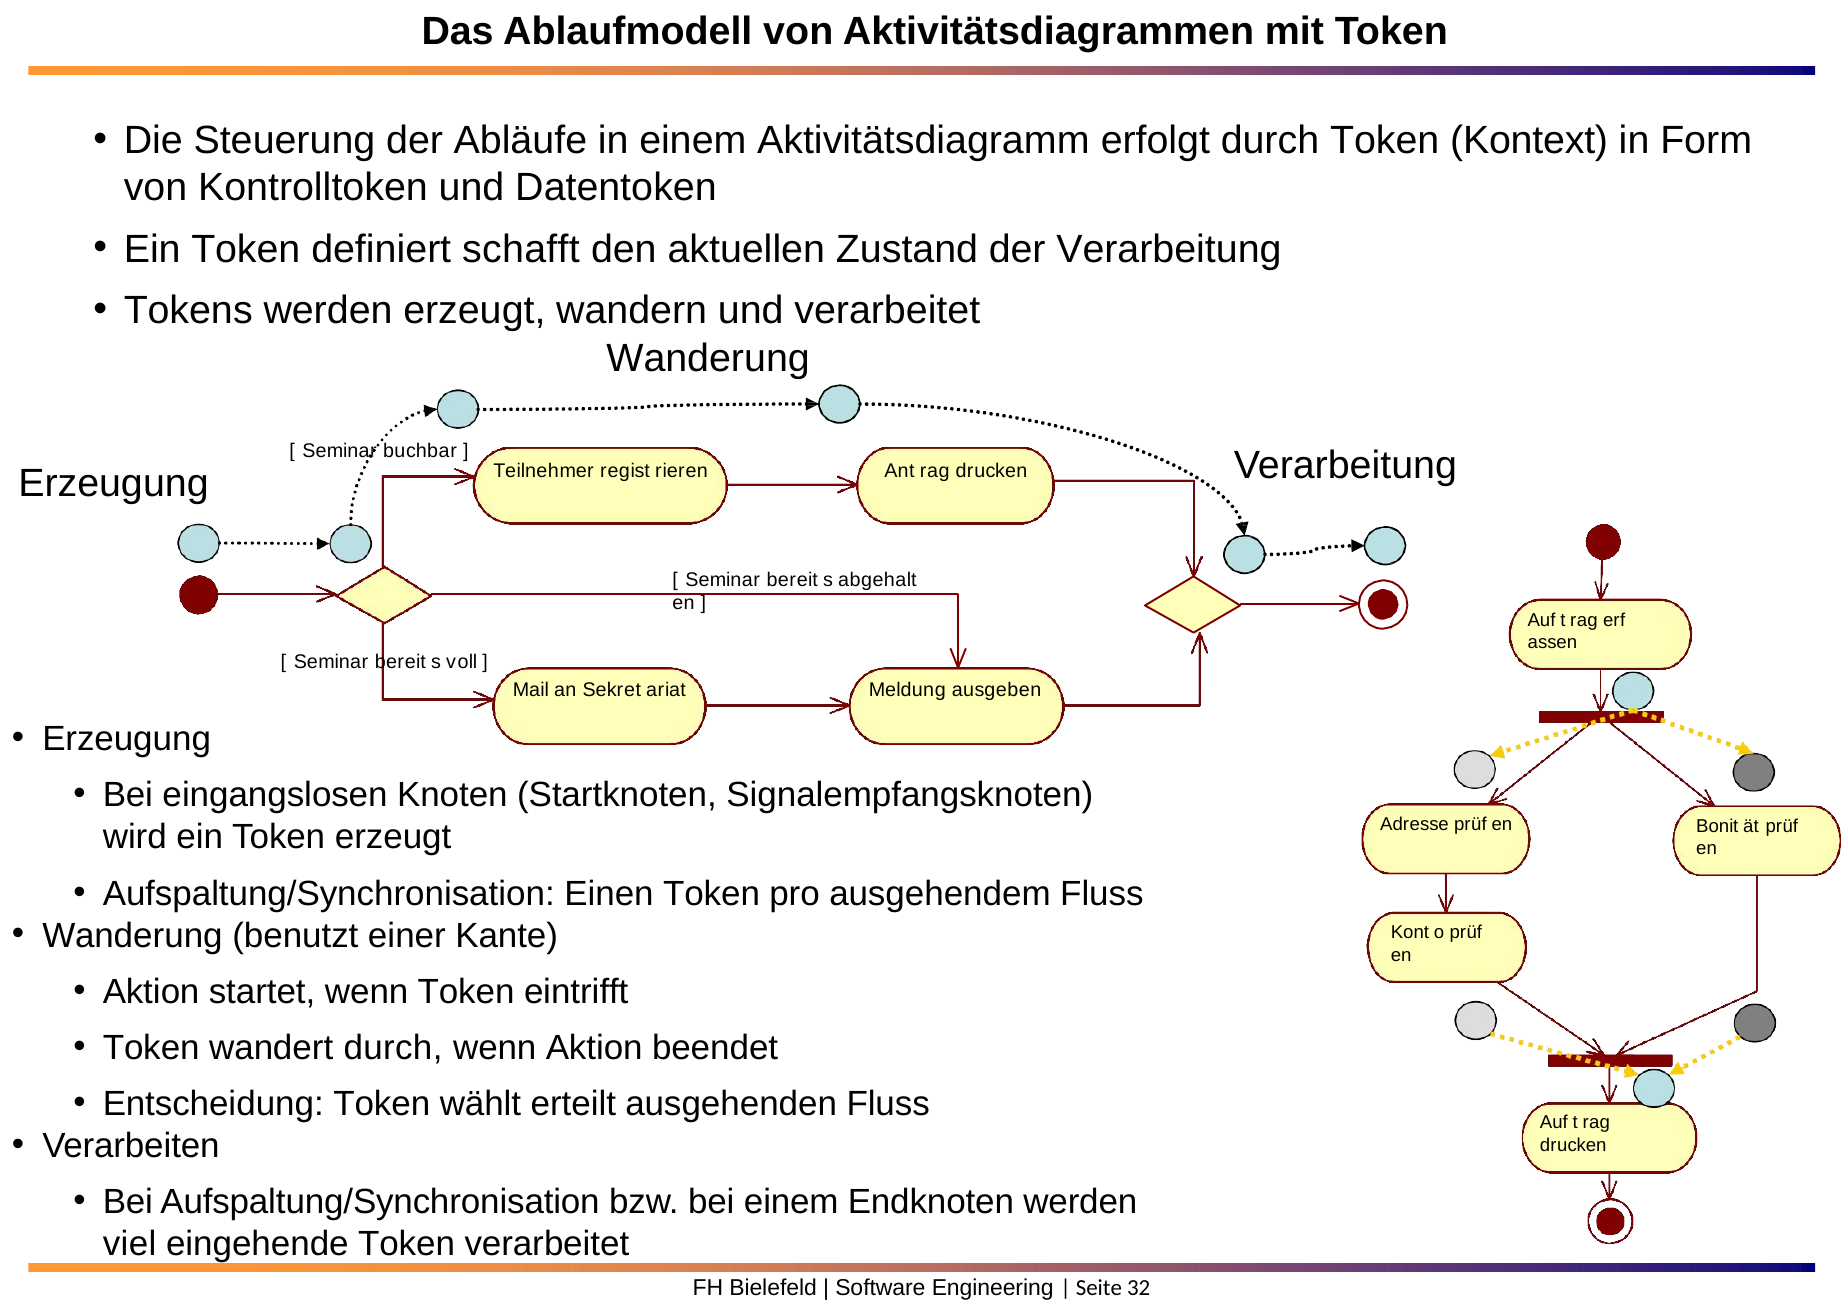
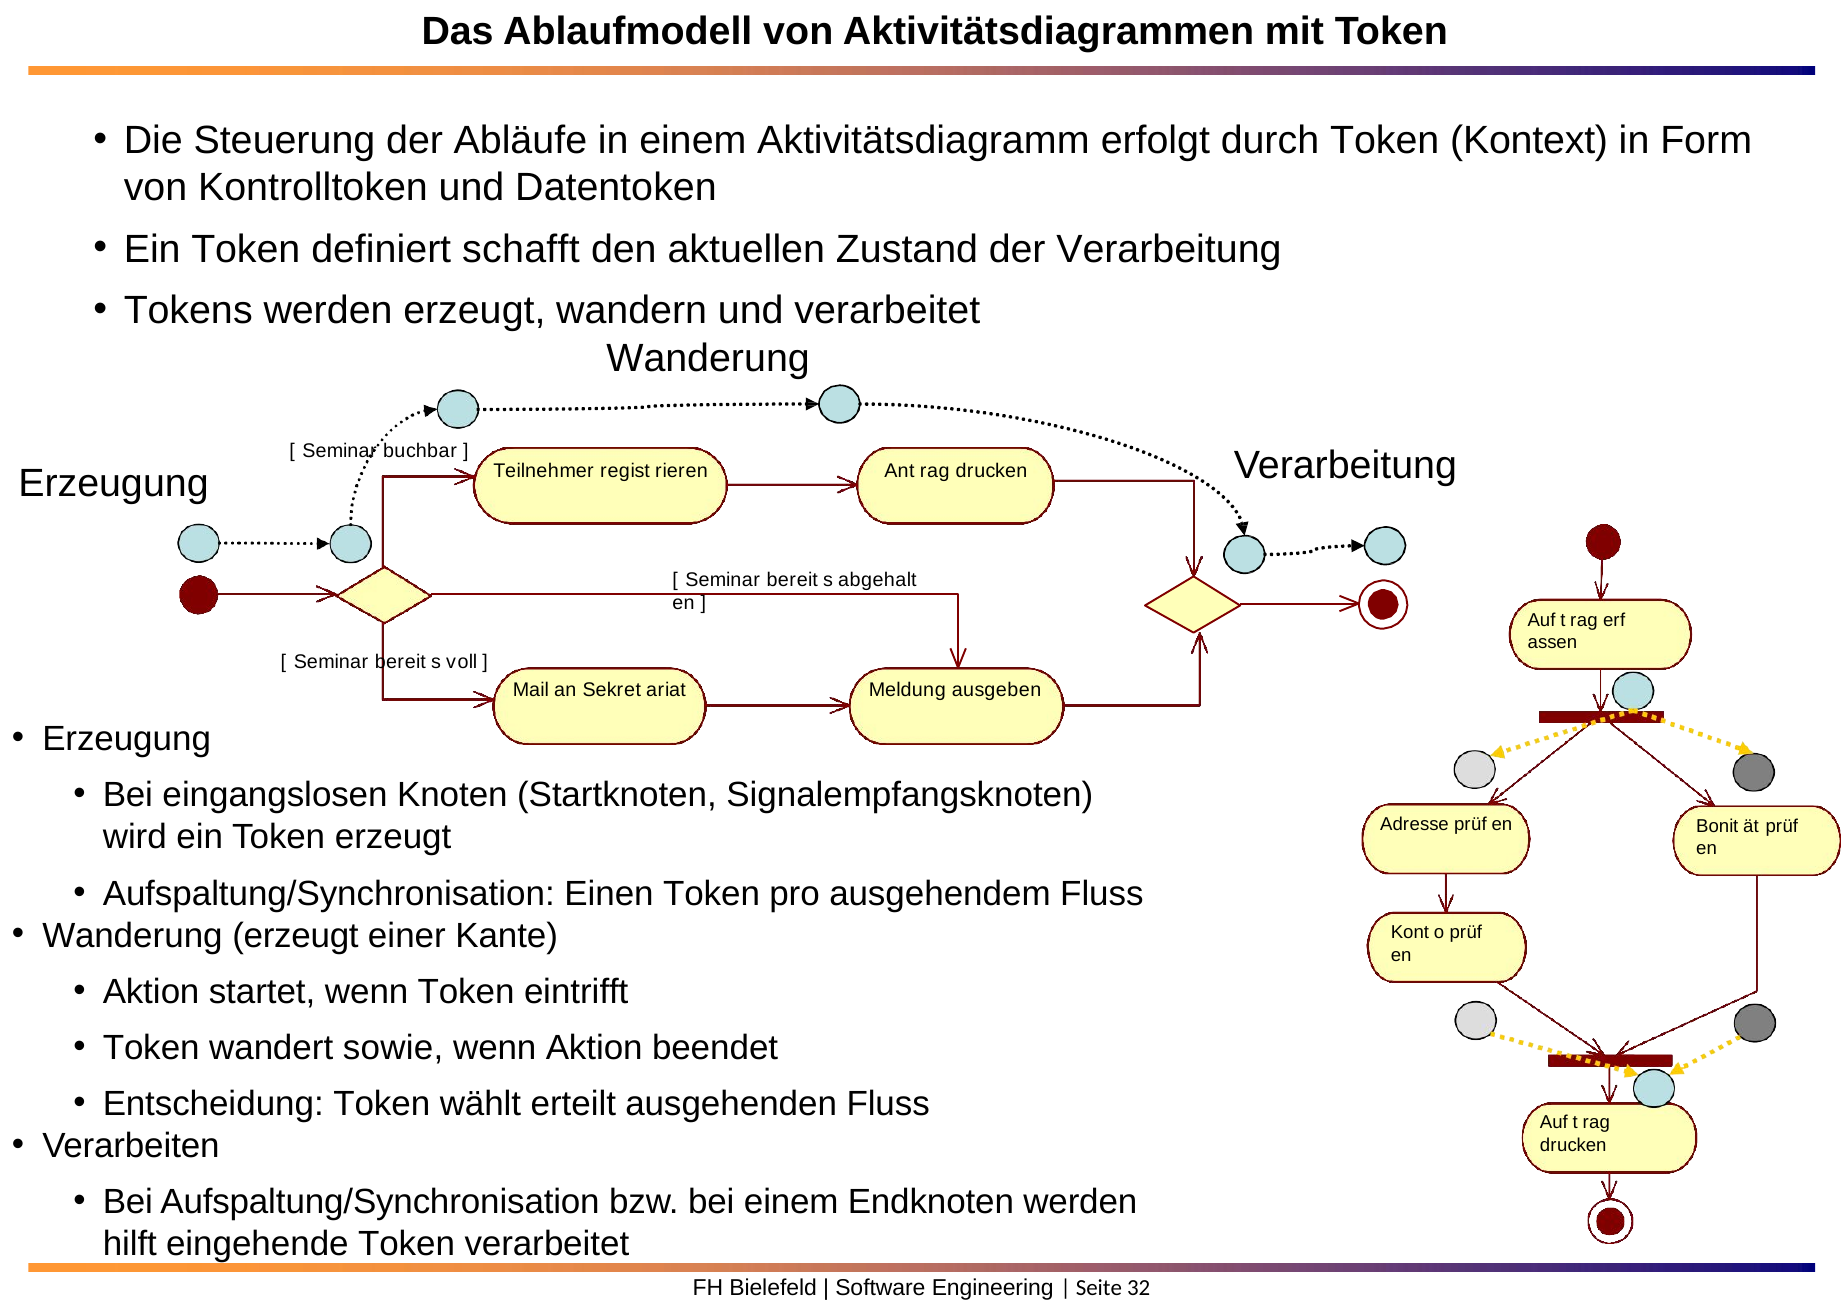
Wanderung benutzt: benutzt -> erzeugt
wandert durch: durch -> sowie
viel: viel -> hilft
